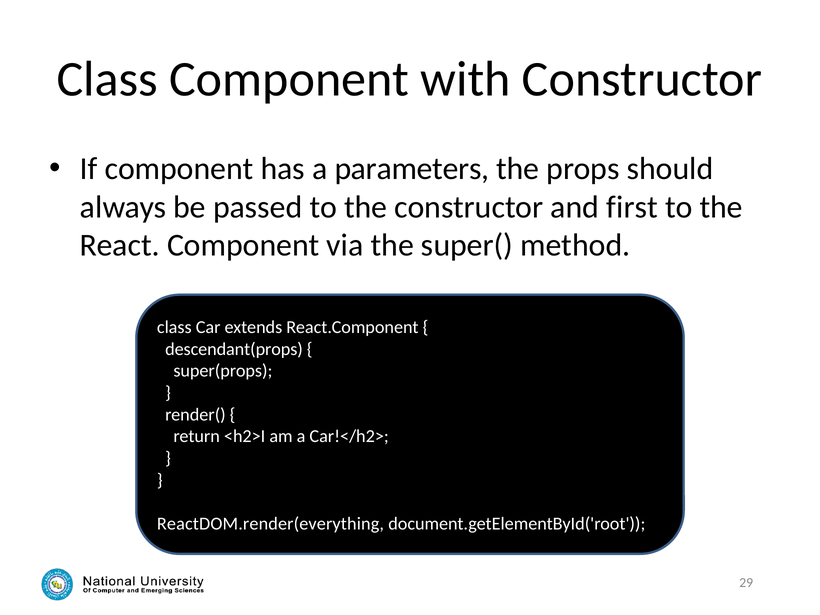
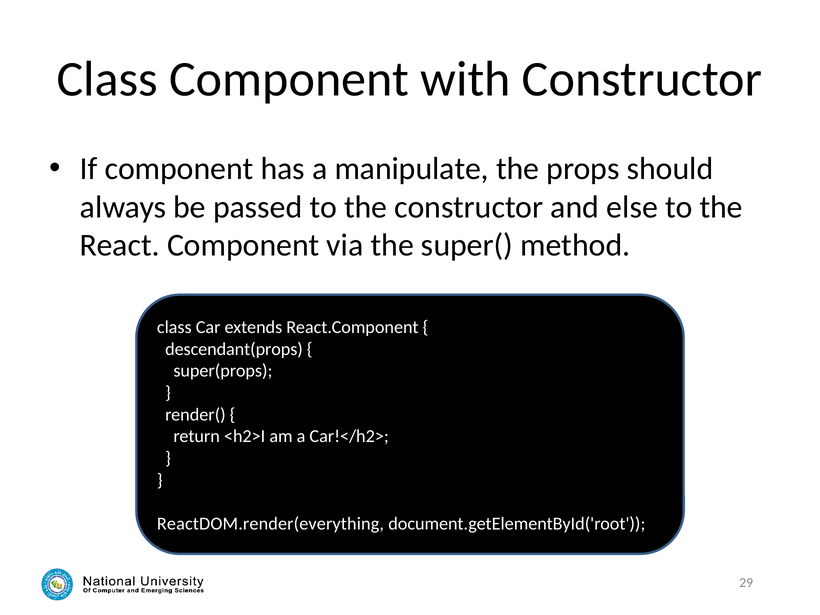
parameters: parameters -> manipulate
first: first -> else
